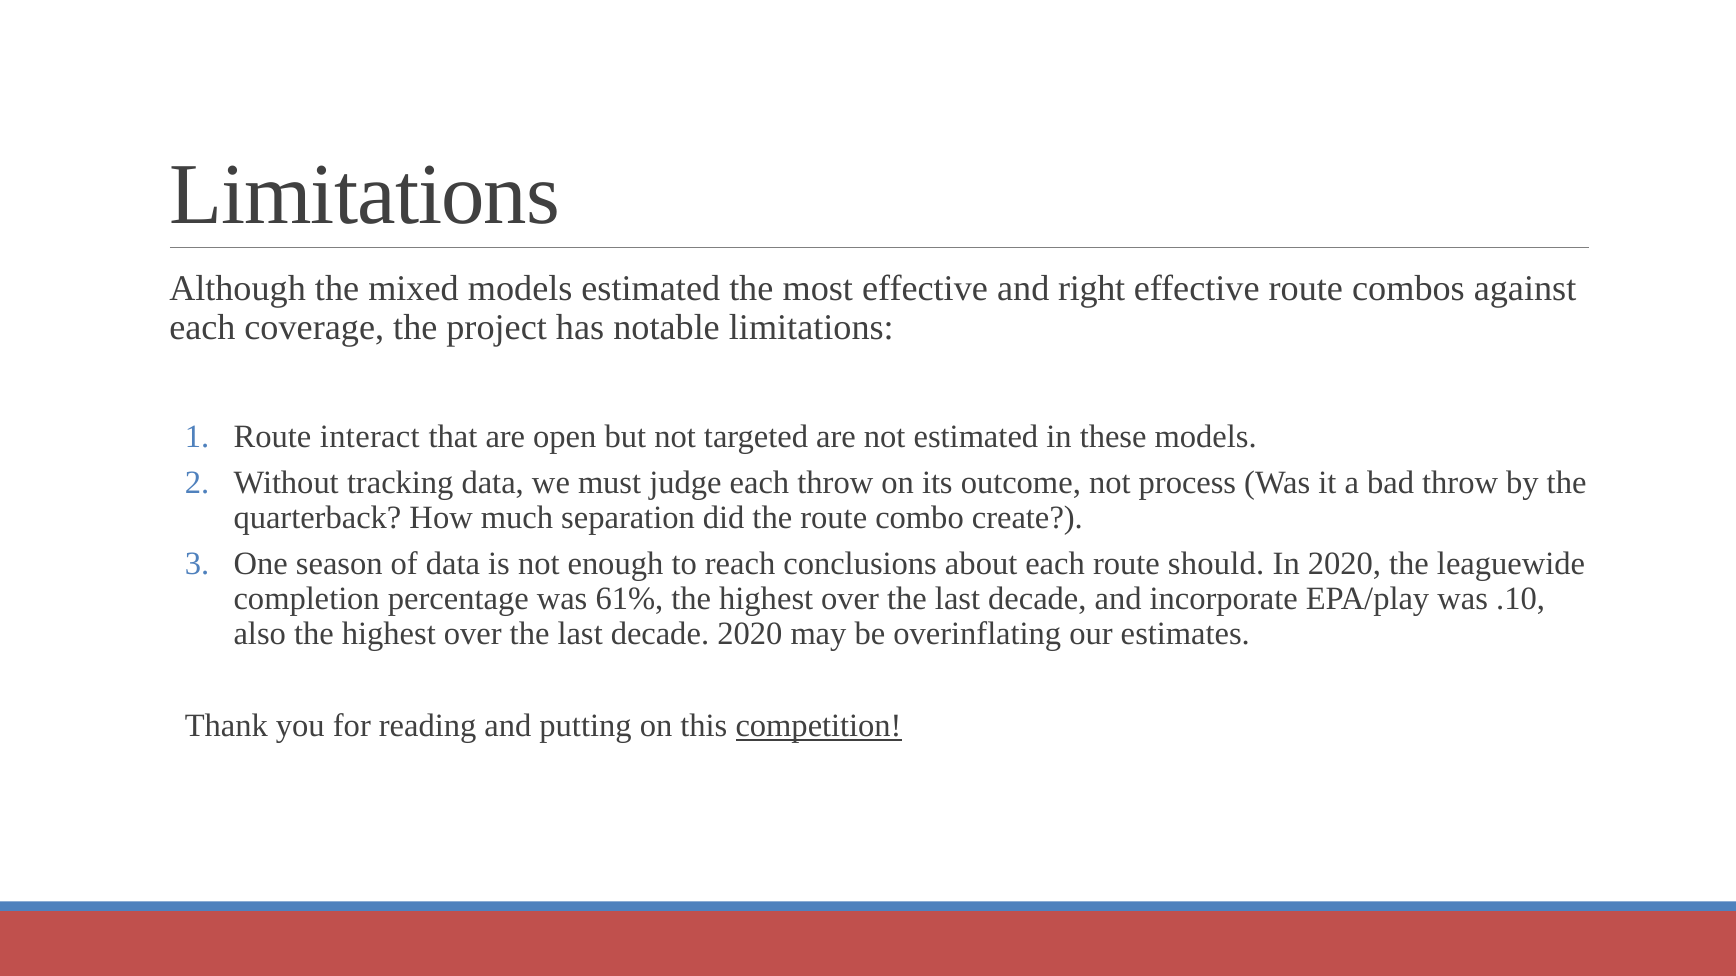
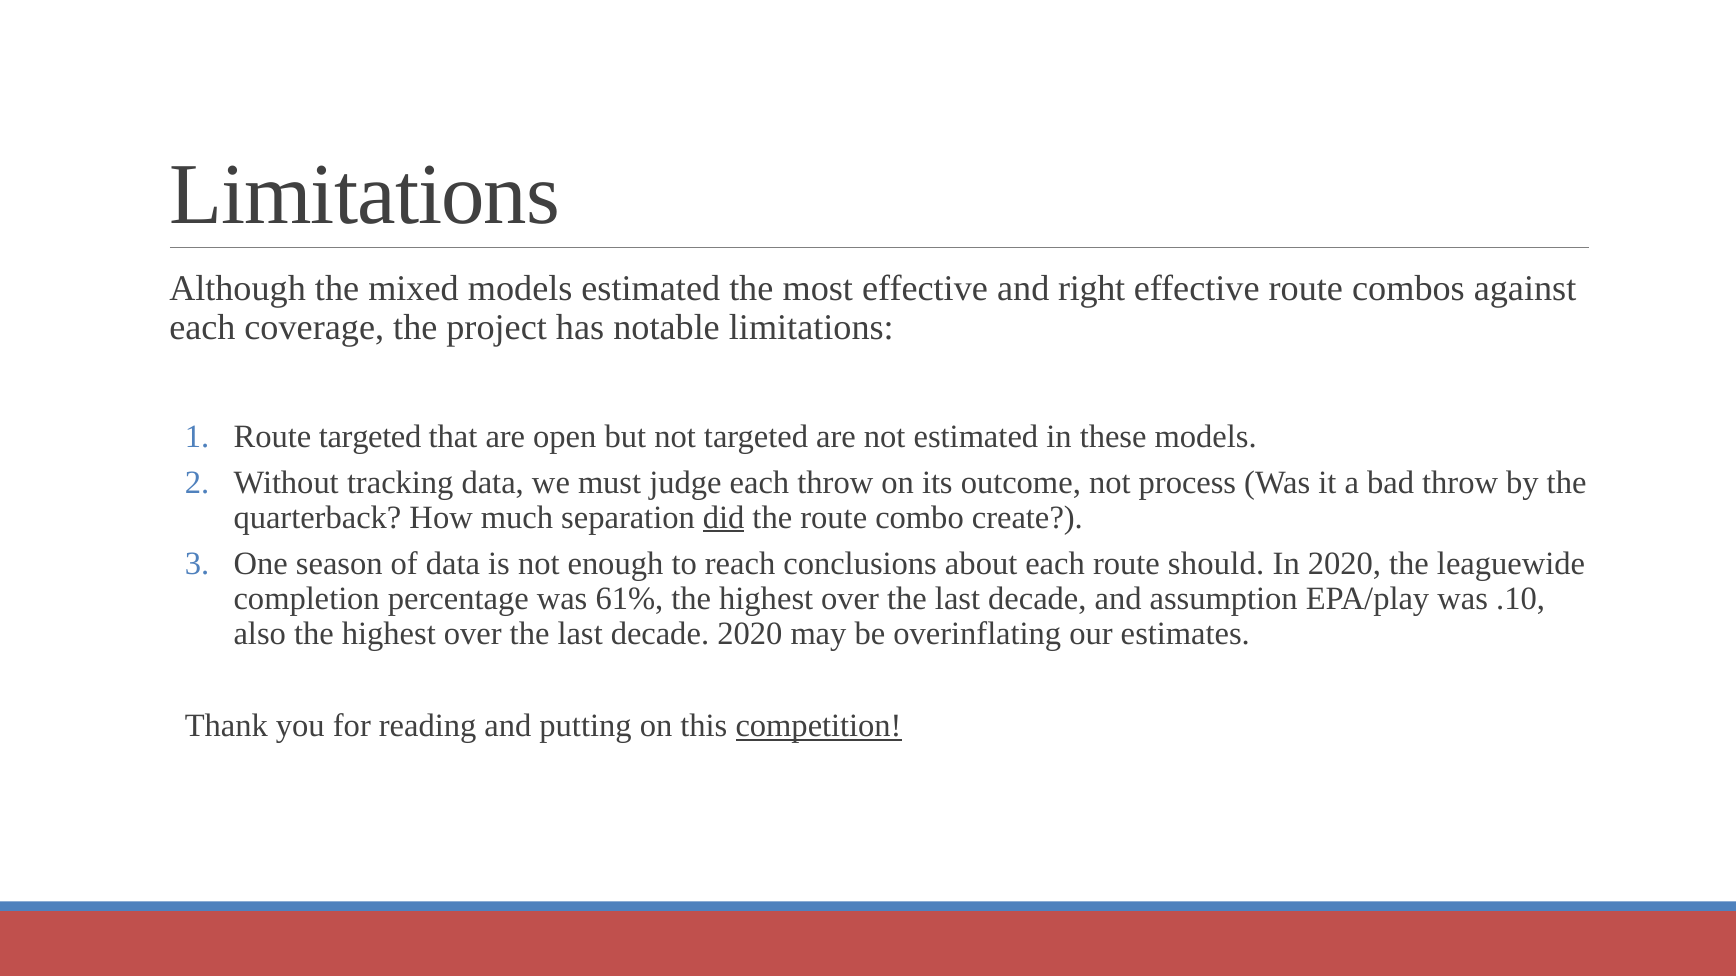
Route interact: interact -> targeted
did underline: none -> present
incorporate: incorporate -> assumption
